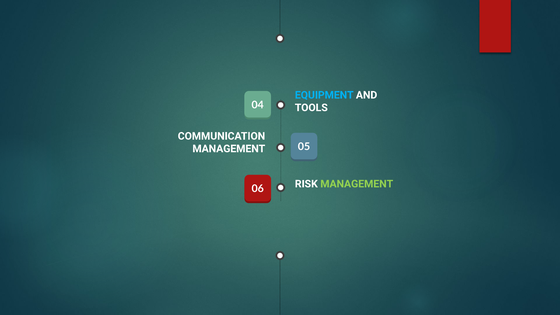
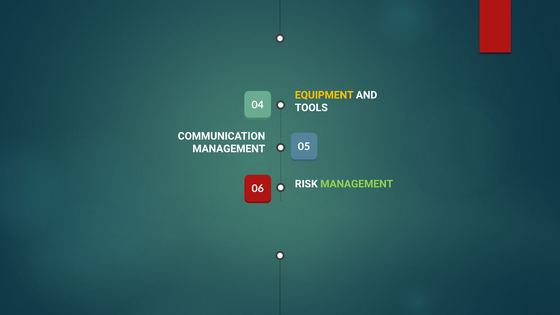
EQUIPMENT colour: light blue -> yellow
